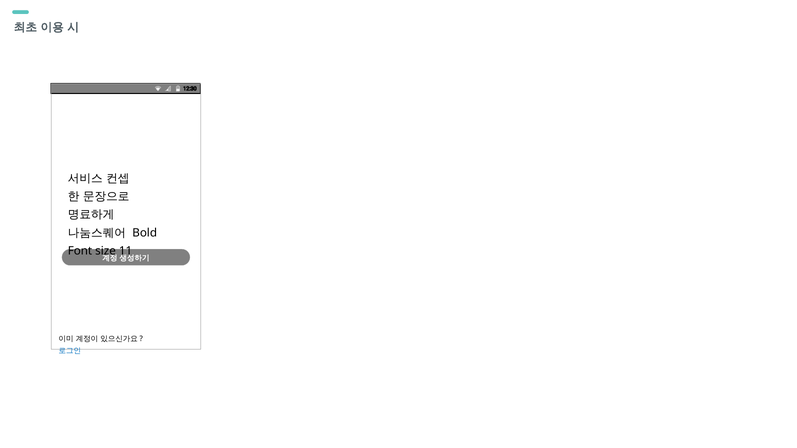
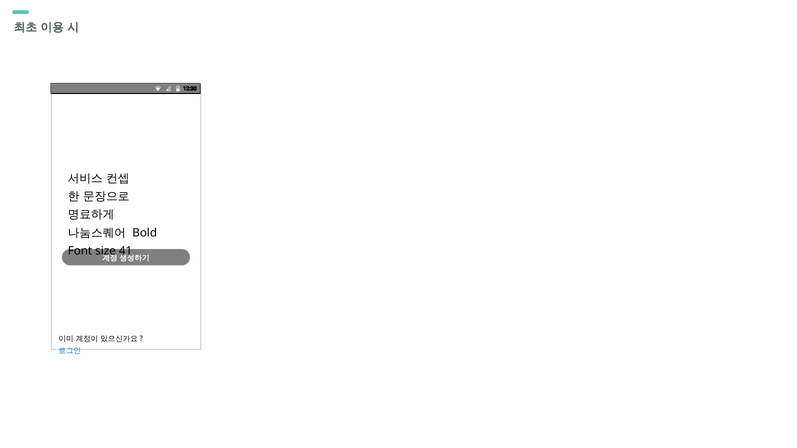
11: 11 -> 41
